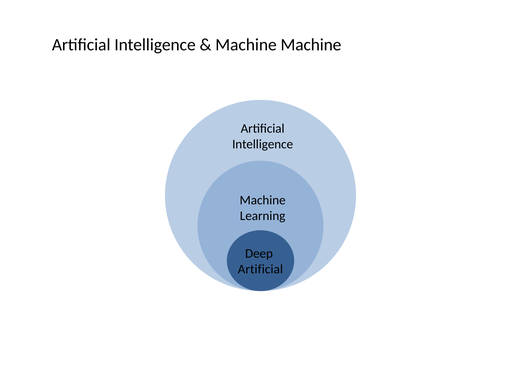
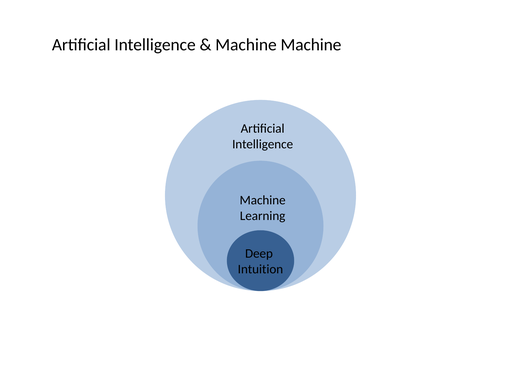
Artificial at (260, 269): Artificial -> Intuition
